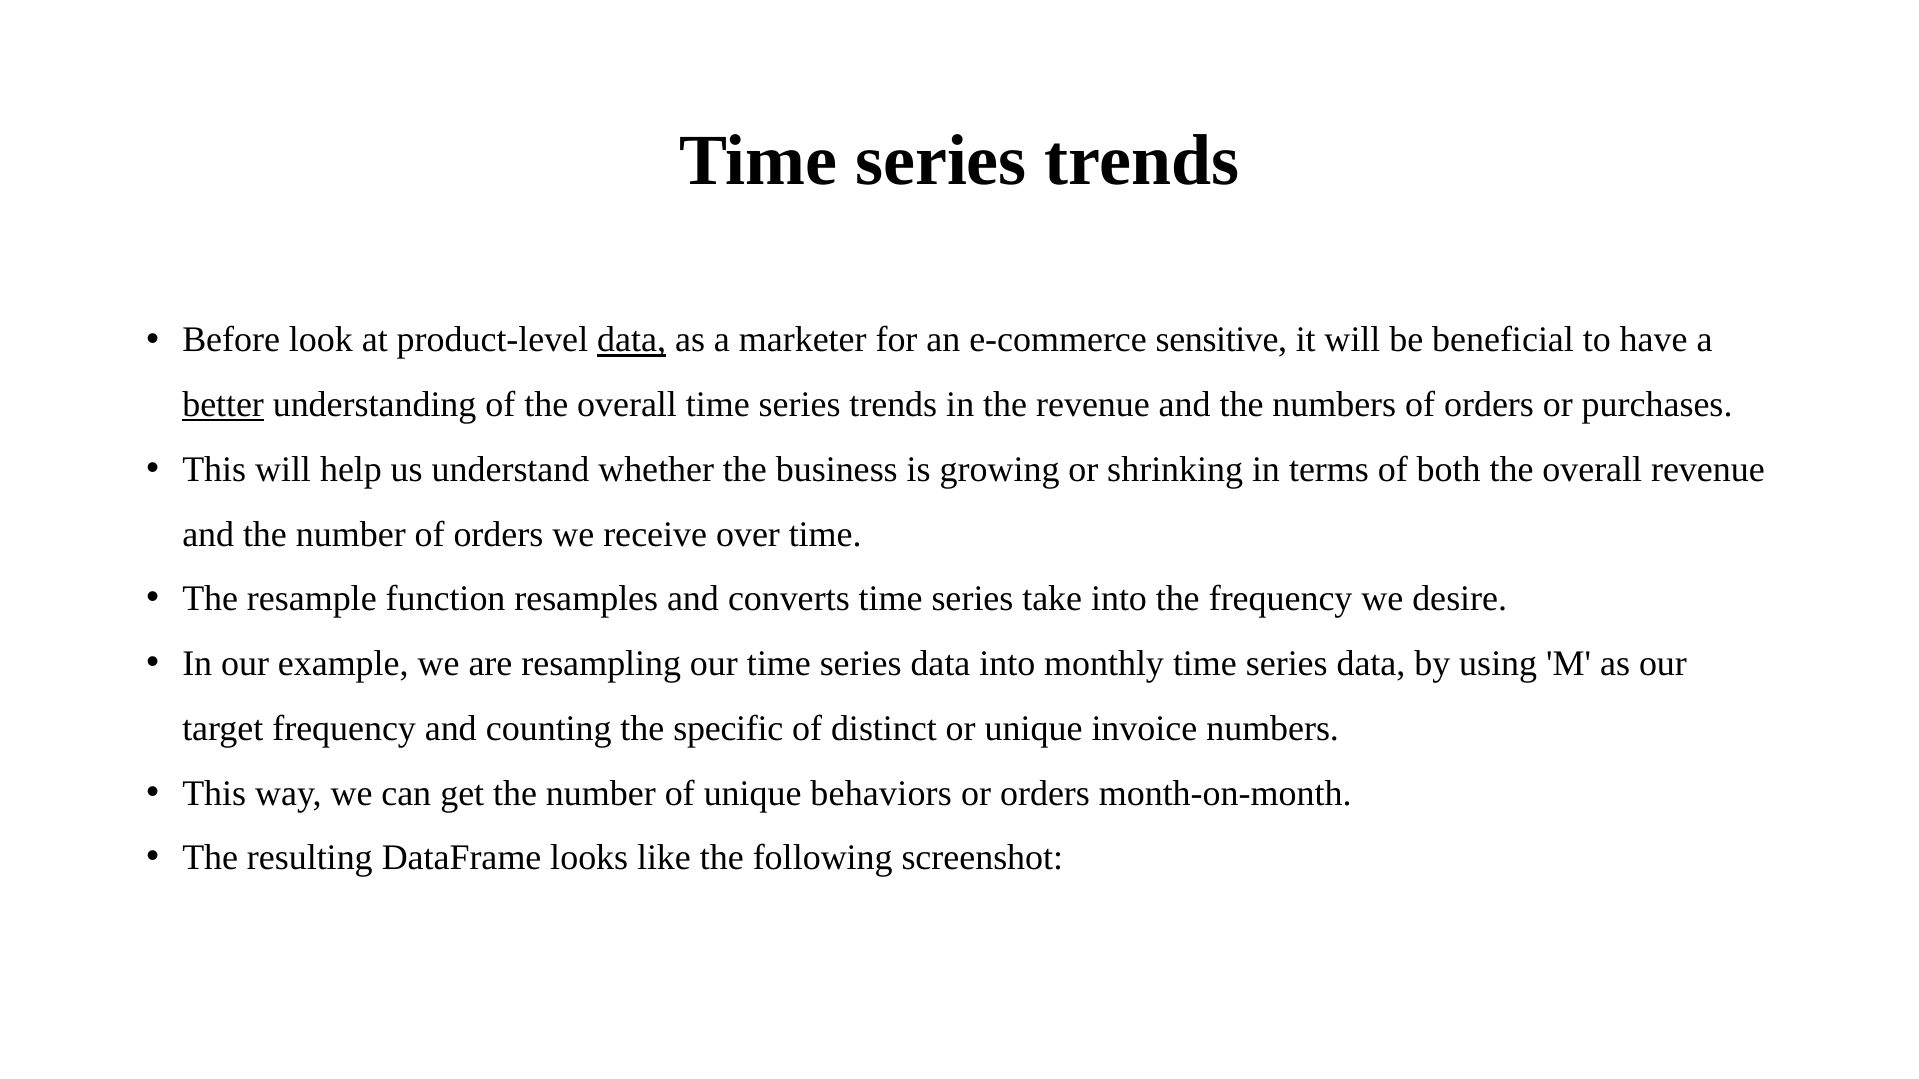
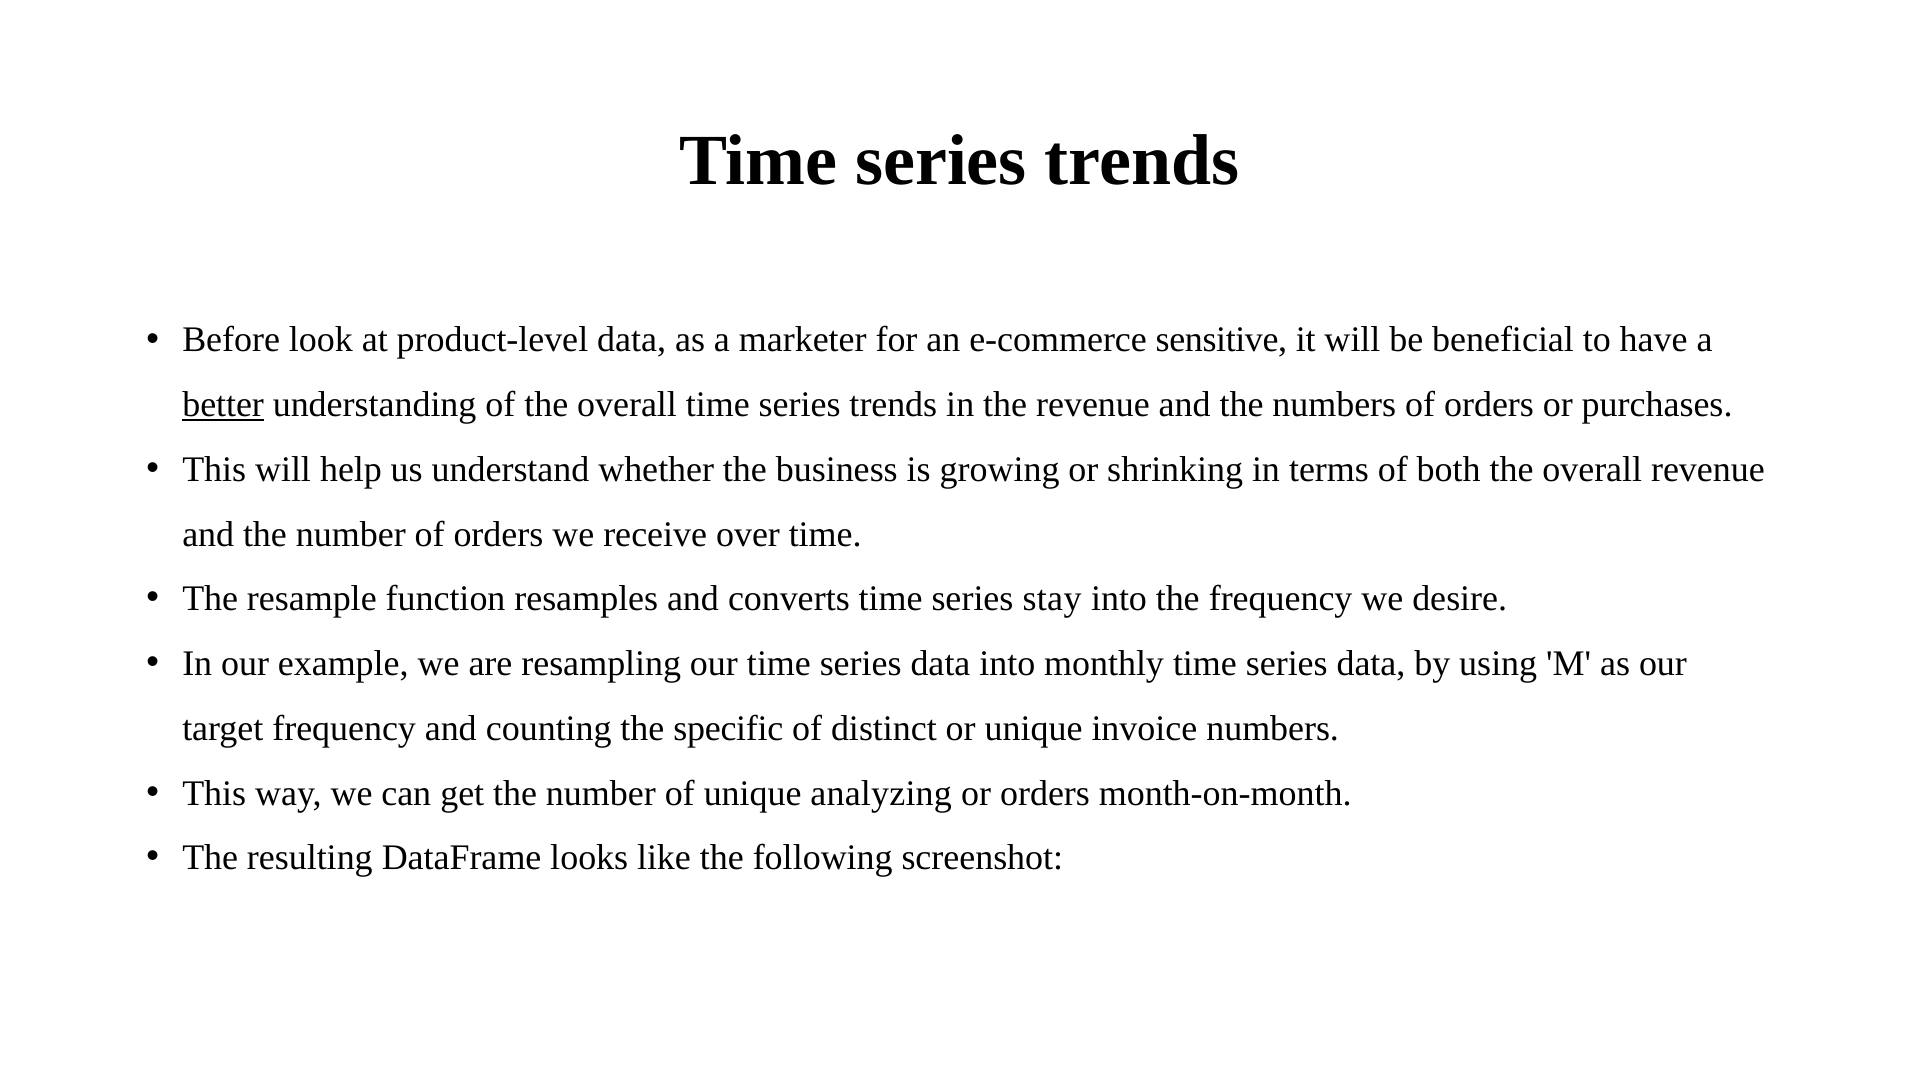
data at (632, 340) underline: present -> none
take: take -> stay
behaviors: behaviors -> analyzing
